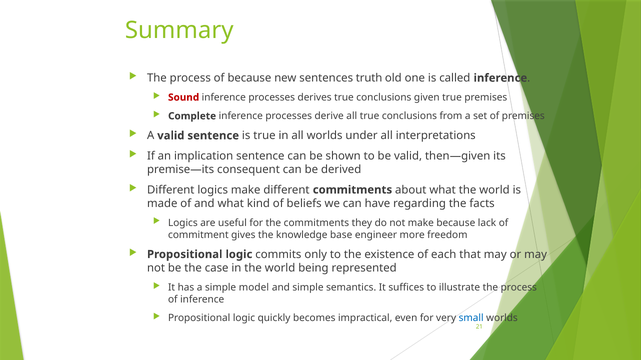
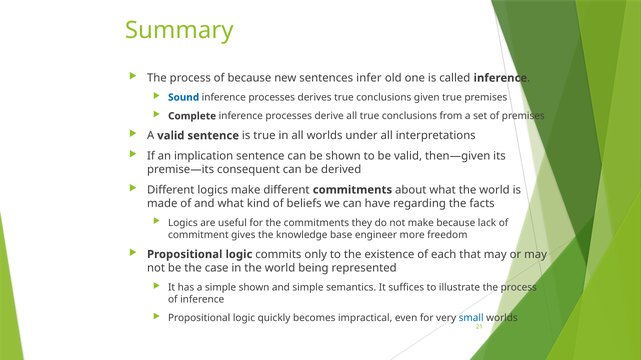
truth: truth -> infer
Sound colour: red -> blue
simple model: model -> shown
